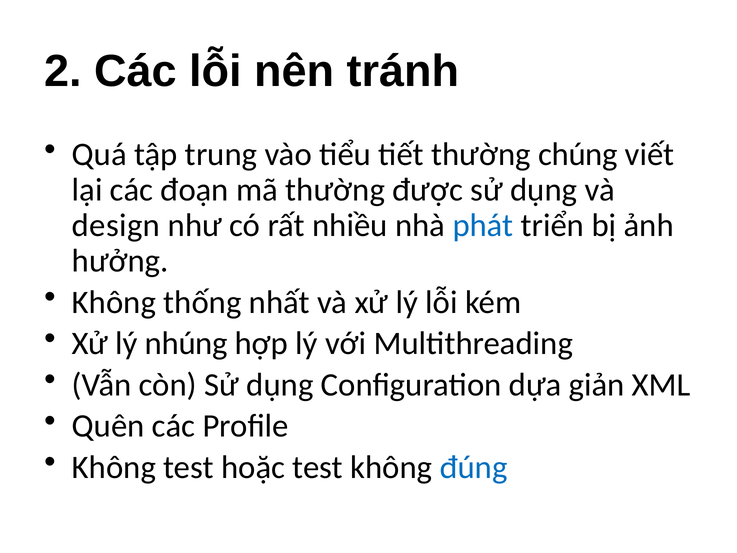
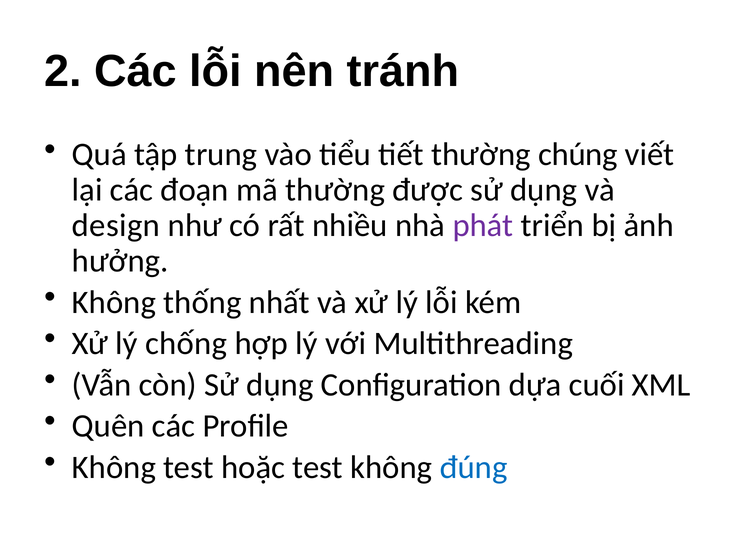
phát colour: blue -> purple
nhúng: nhúng -> chống
giản: giản -> cuối
